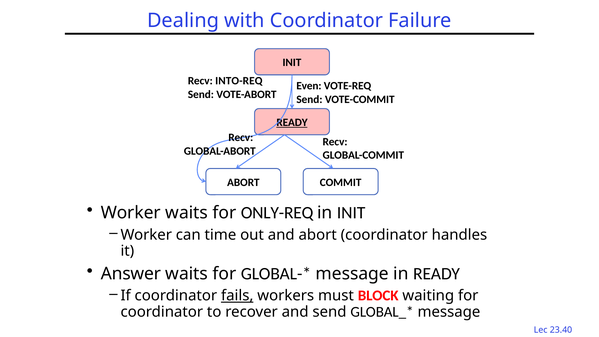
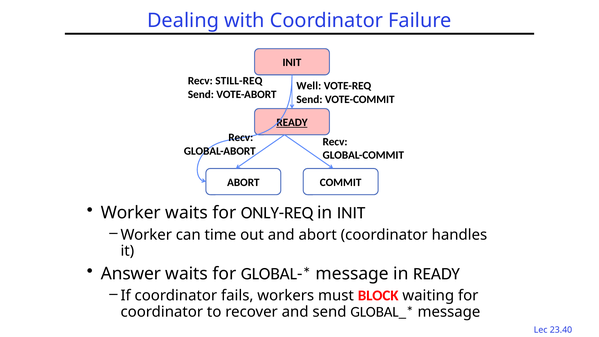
INTO-REQ: INTO-REQ -> STILL-REQ
Even: Even -> Well
fails underline: present -> none
